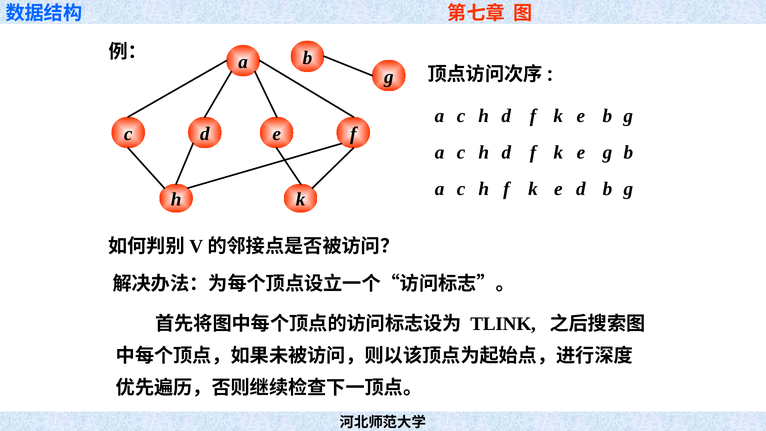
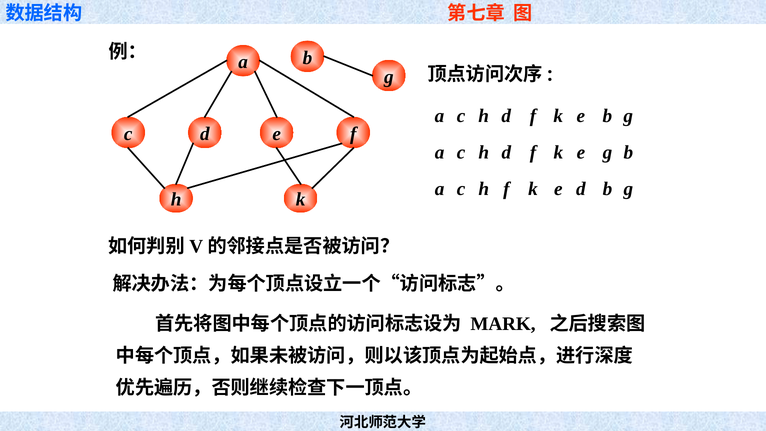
TLINK: TLINK -> MARK
